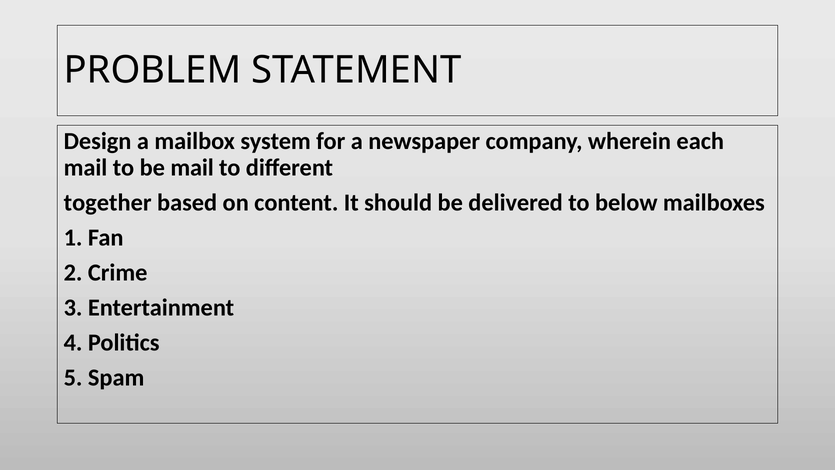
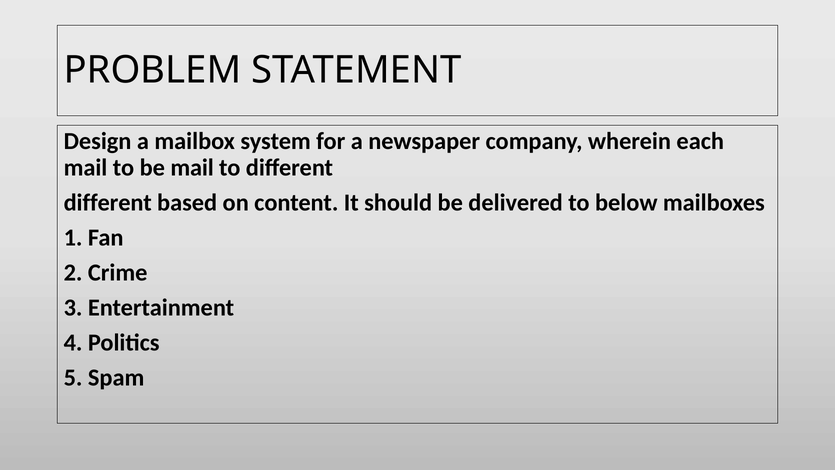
together at (108, 202): together -> different
